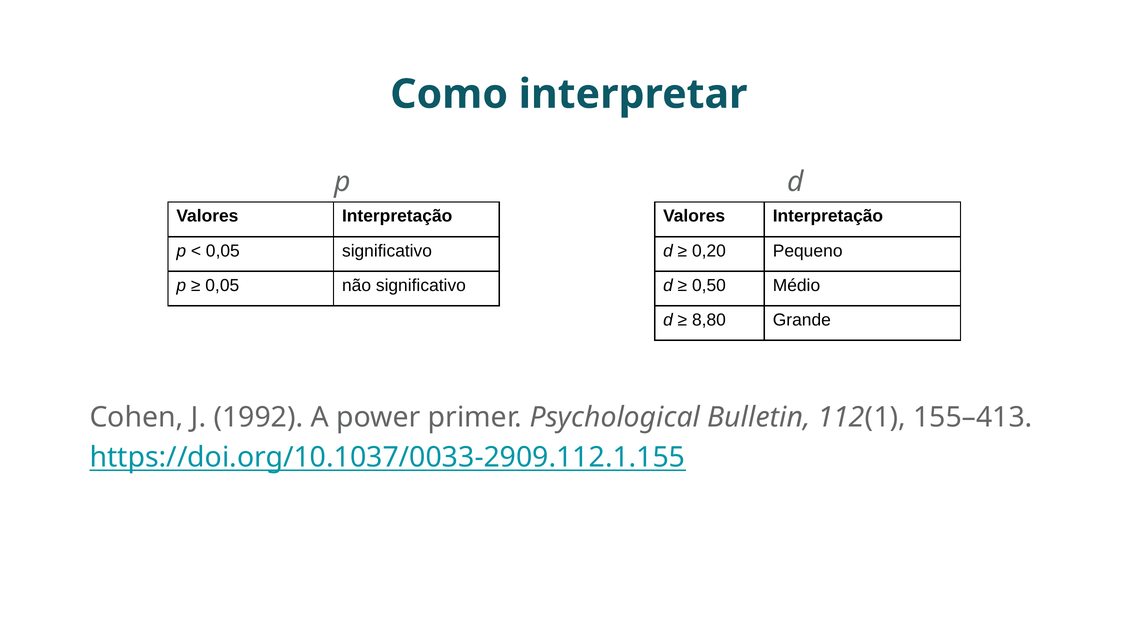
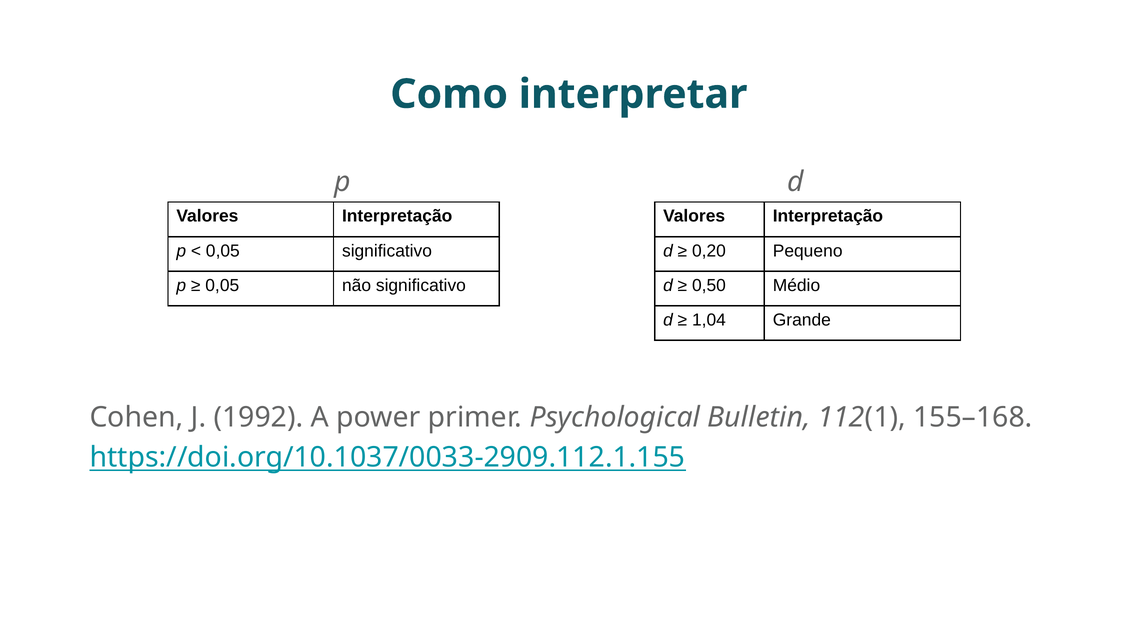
8,80: 8,80 -> 1,04
155–413: 155–413 -> 155–168
